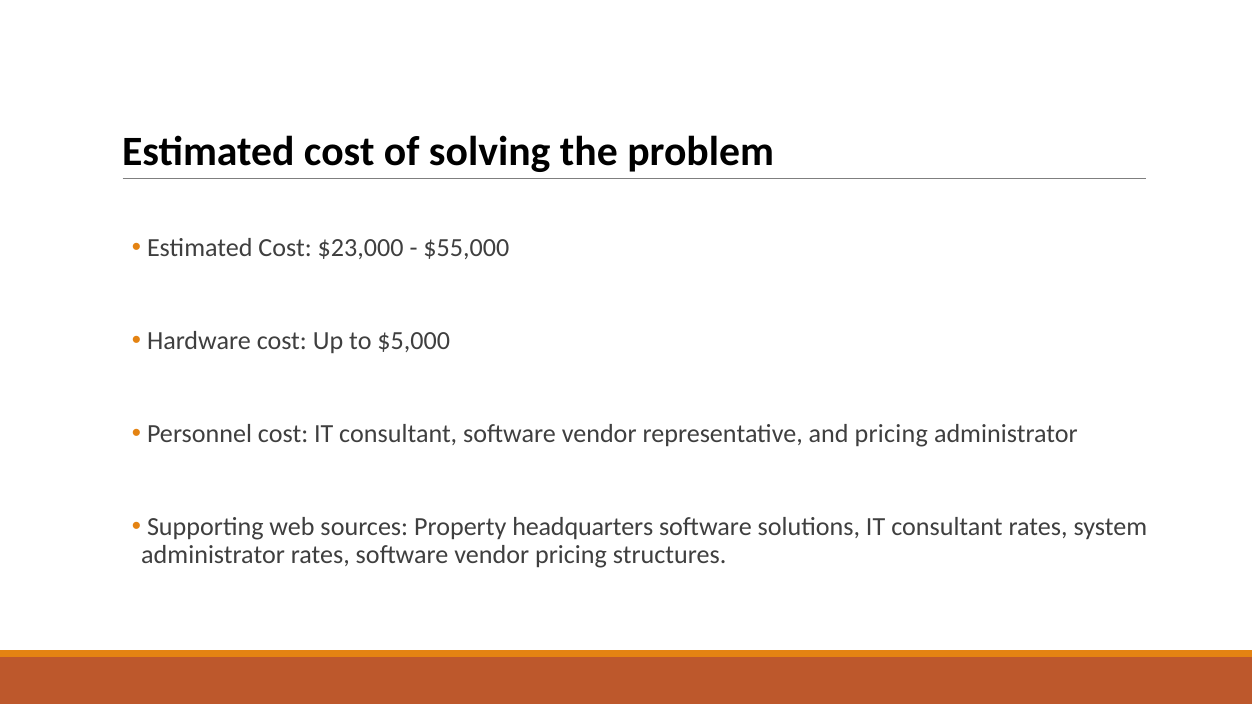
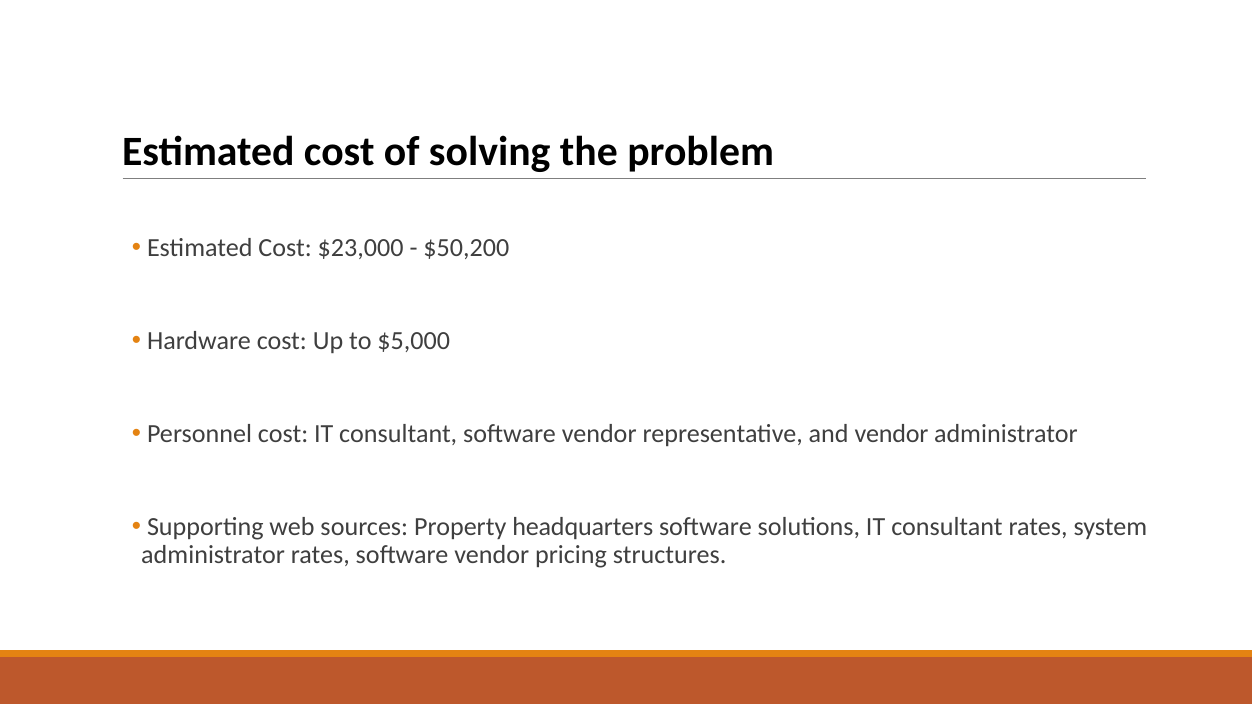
$55,000: $55,000 -> $50,200
and pricing: pricing -> vendor
